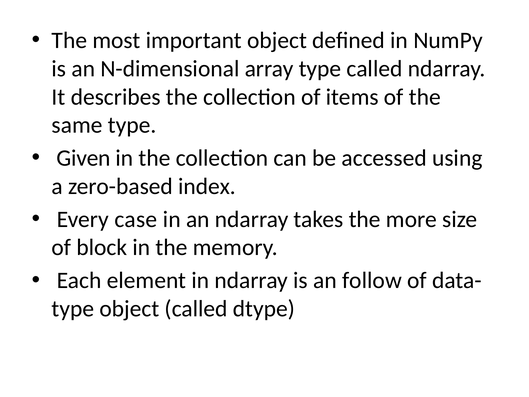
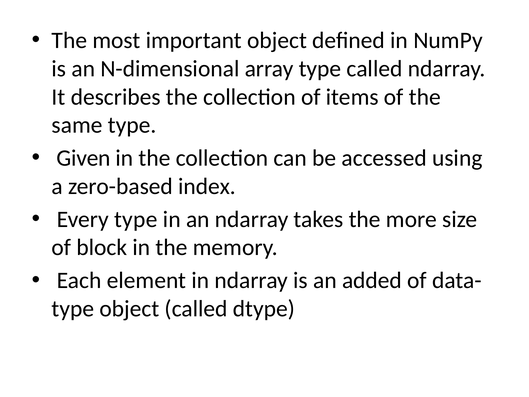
Every case: case -> type
follow: follow -> added
